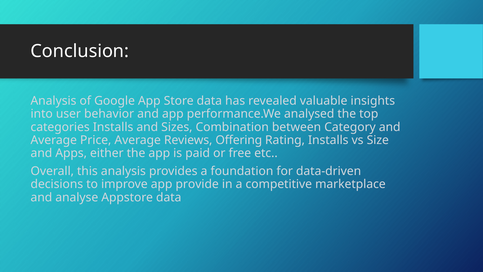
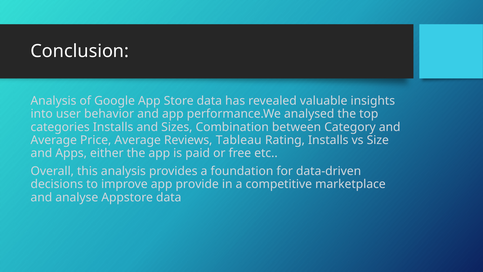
Offering: Offering -> Tableau
